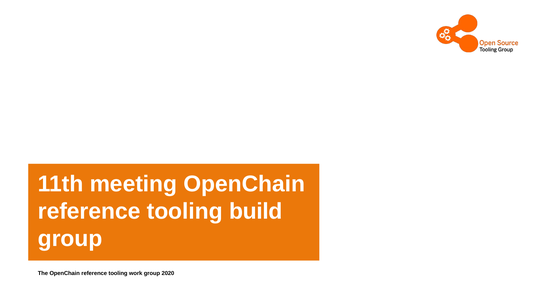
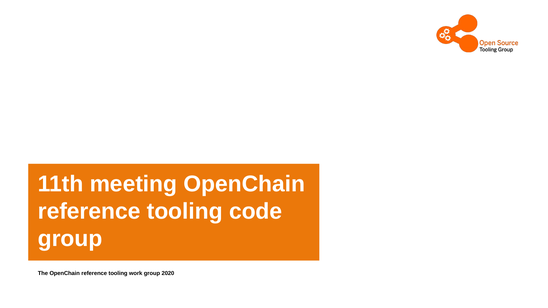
build: build -> code
